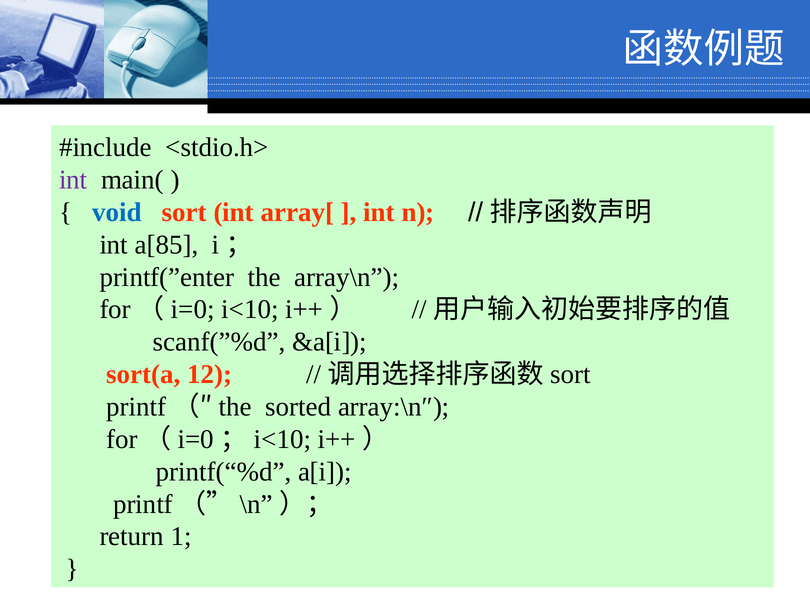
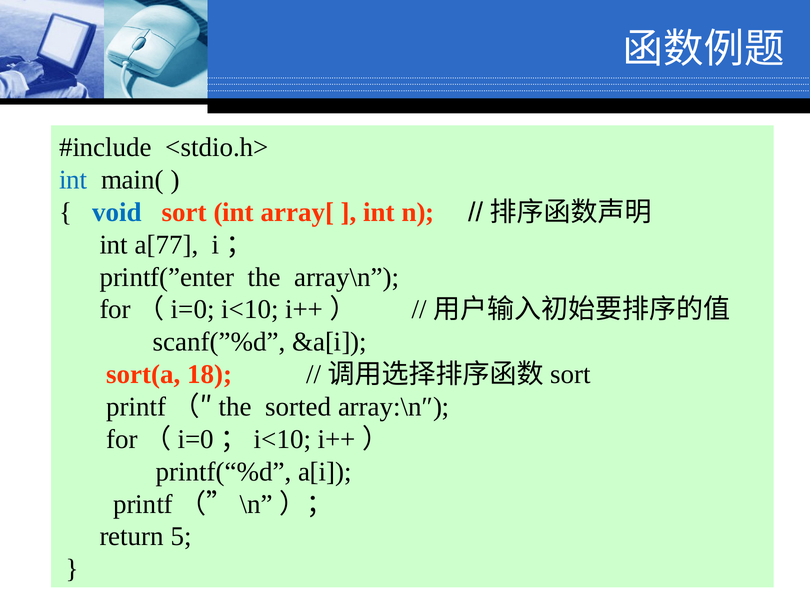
int at (73, 180) colour: purple -> blue
a[85: a[85 -> a[77
12: 12 -> 18
1: 1 -> 5
